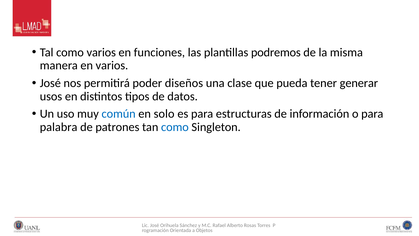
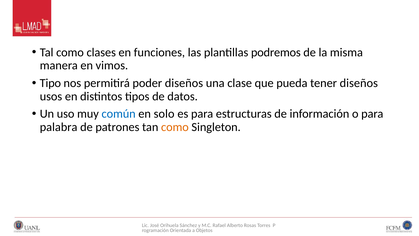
como varios: varios -> clases
en varios: varios -> vimos
José at (50, 83): José -> Tipo
tener generar: generar -> diseños
como at (175, 127) colour: blue -> orange
